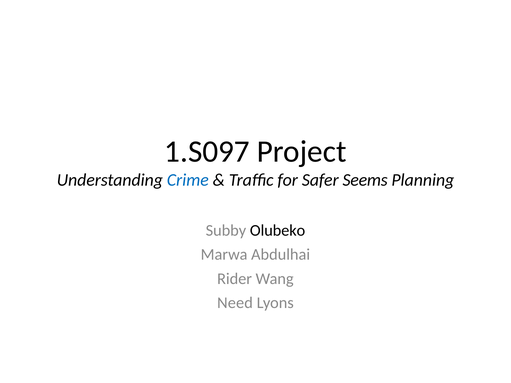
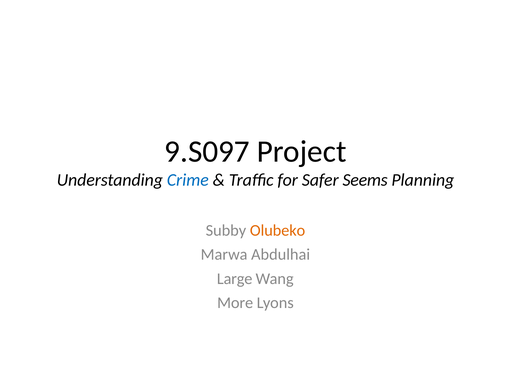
1.S097: 1.S097 -> 9.S097
Olubeko colour: black -> orange
Rider: Rider -> Large
Need: Need -> More
